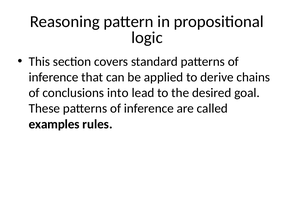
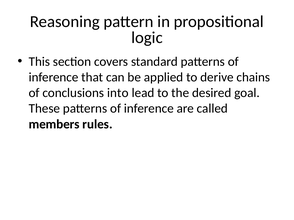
examples: examples -> members
